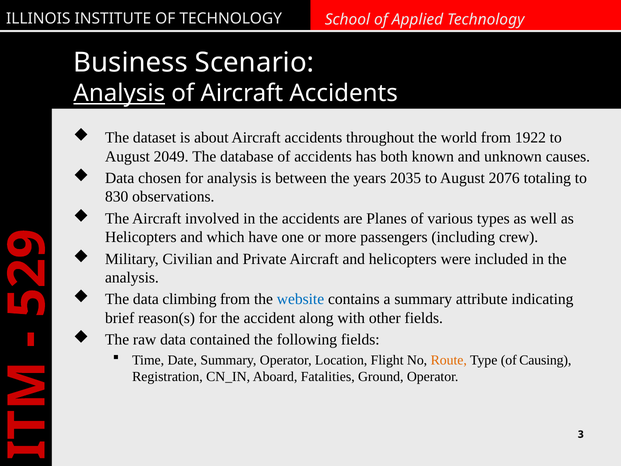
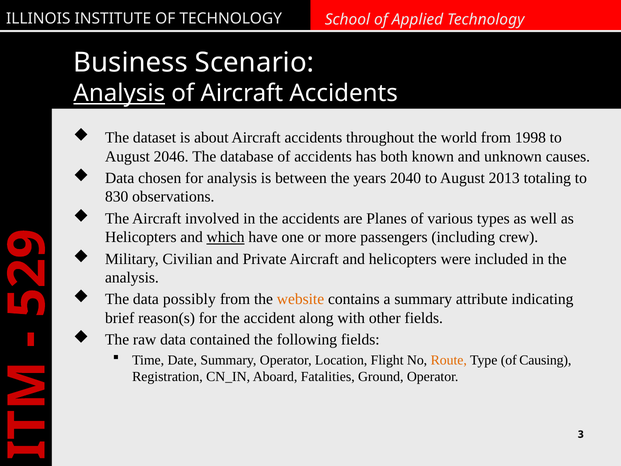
1922: 1922 -> 1998
2049: 2049 -> 2046
2035: 2035 -> 2040
2076: 2076 -> 2013
which underline: none -> present
climbing: climbing -> possibly
website colour: blue -> orange
